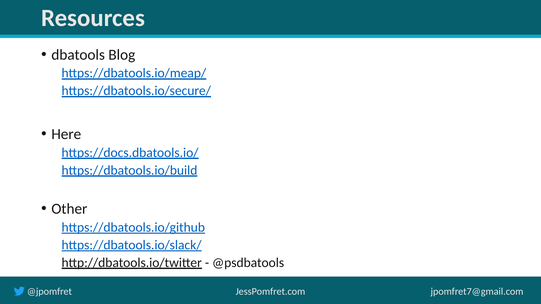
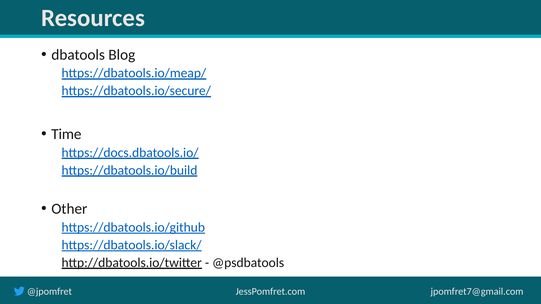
Here: Here -> Time
